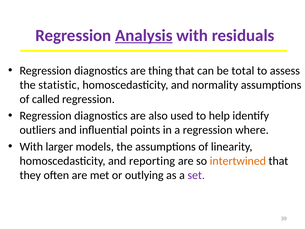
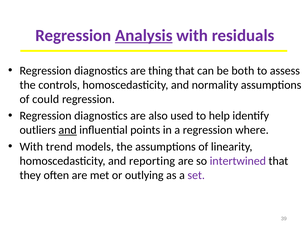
total: total -> both
statistic: statistic -> controls
called: called -> could
and at (68, 130) underline: none -> present
larger: larger -> trend
intertwined colour: orange -> purple
